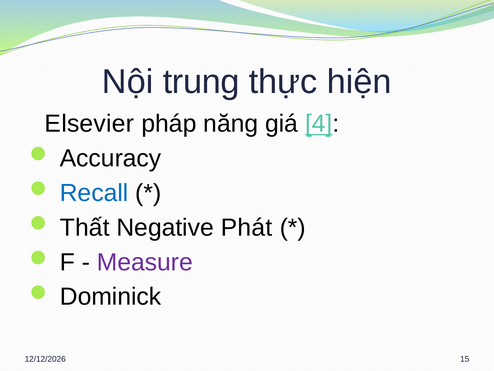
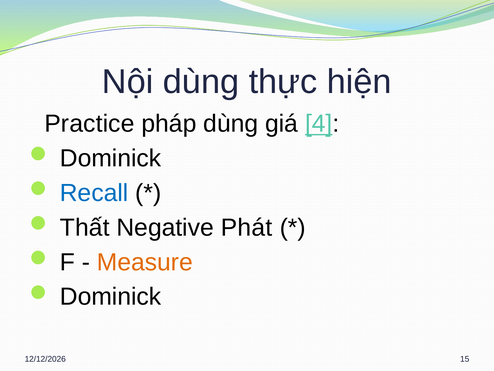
Nội trung: trung -> dùng
Elsevier: Elsevier -> Practice
pháp năng: năng -> dùng
Accuracy at (111, 158): Accuracy -> Dominick
Measure colour: purple -> orange
